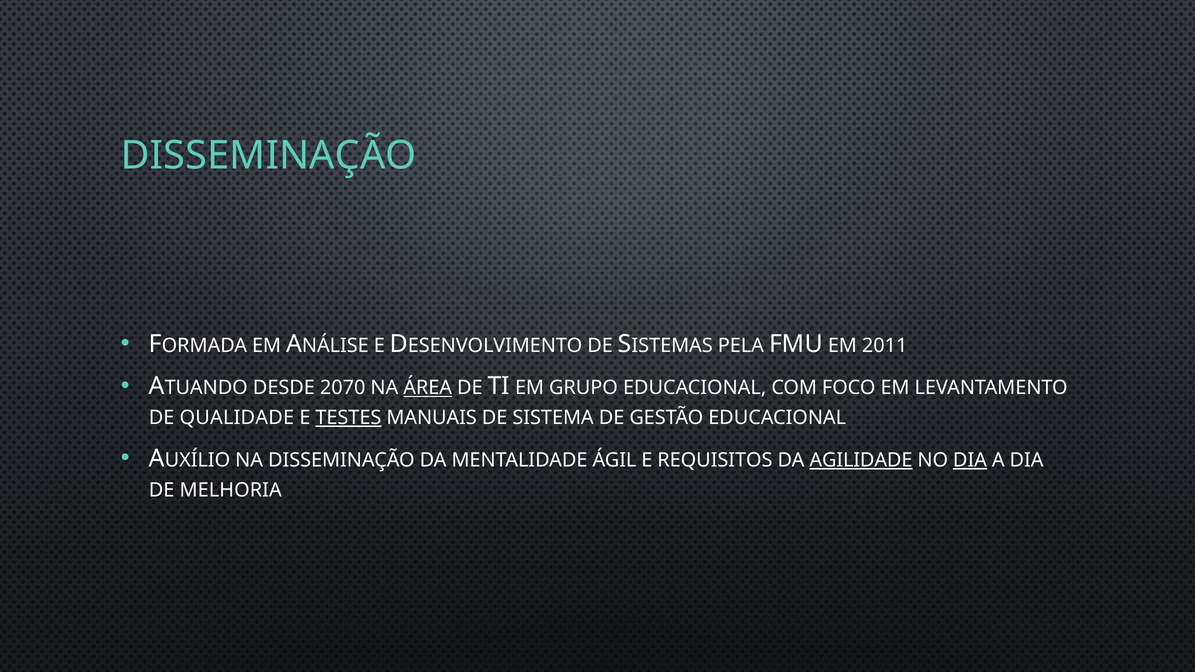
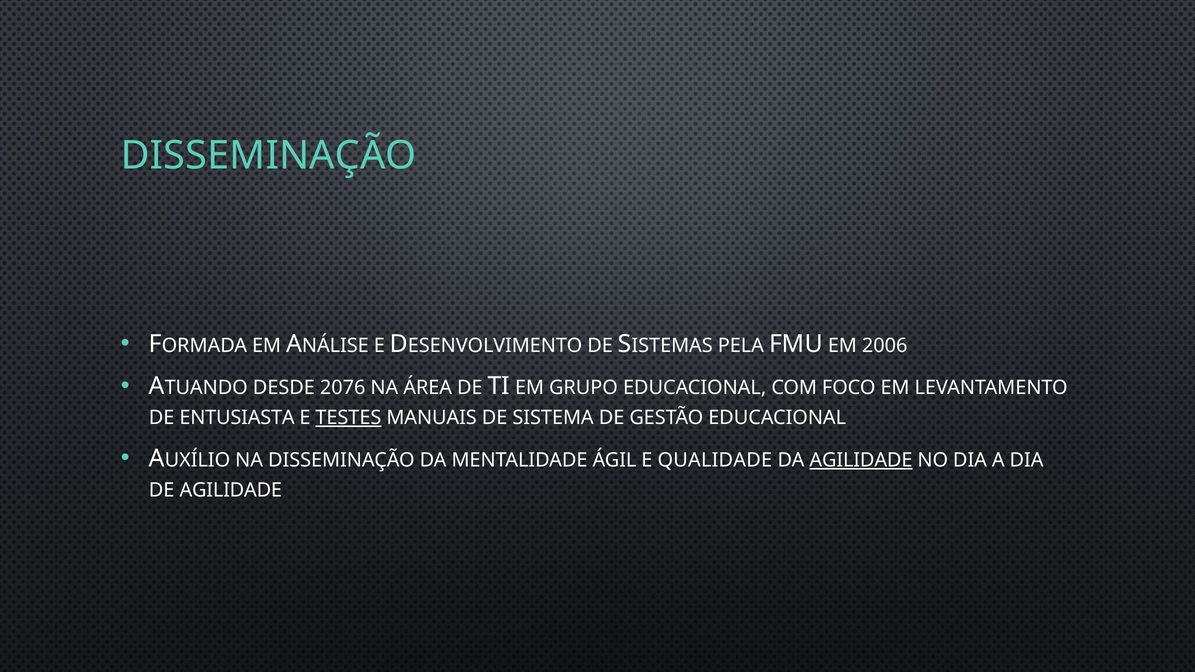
2011: 2011 -> 2006
2070: 2070 -> 2076
ÁREA underline: present -> none
QUALIDADE: QUALIDADE -> ENTUSIASTA
REQUISITOS: REQUISITOS -> QUALIDADE
DIA at (970, 460) underline: present -> none
DE MELHORIA: MELHORIA -> AGILIDADE
